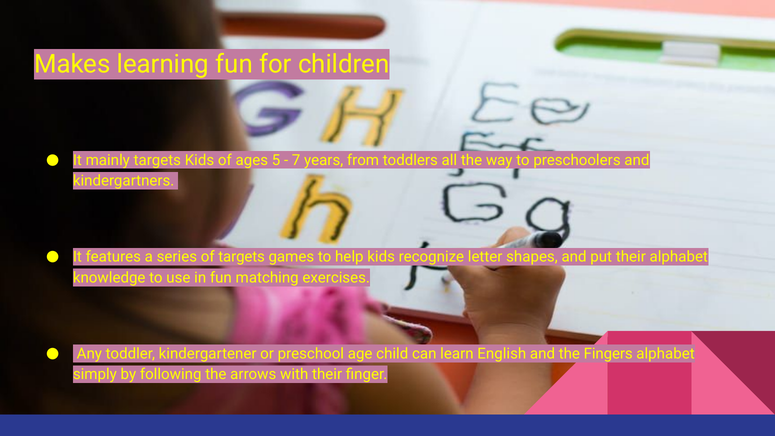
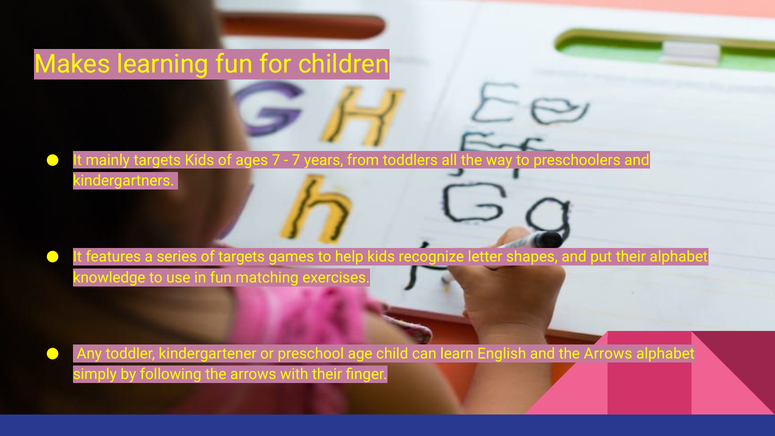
ages 5: 5 -> 7
and the Fingers: Fingers -> Arrows
